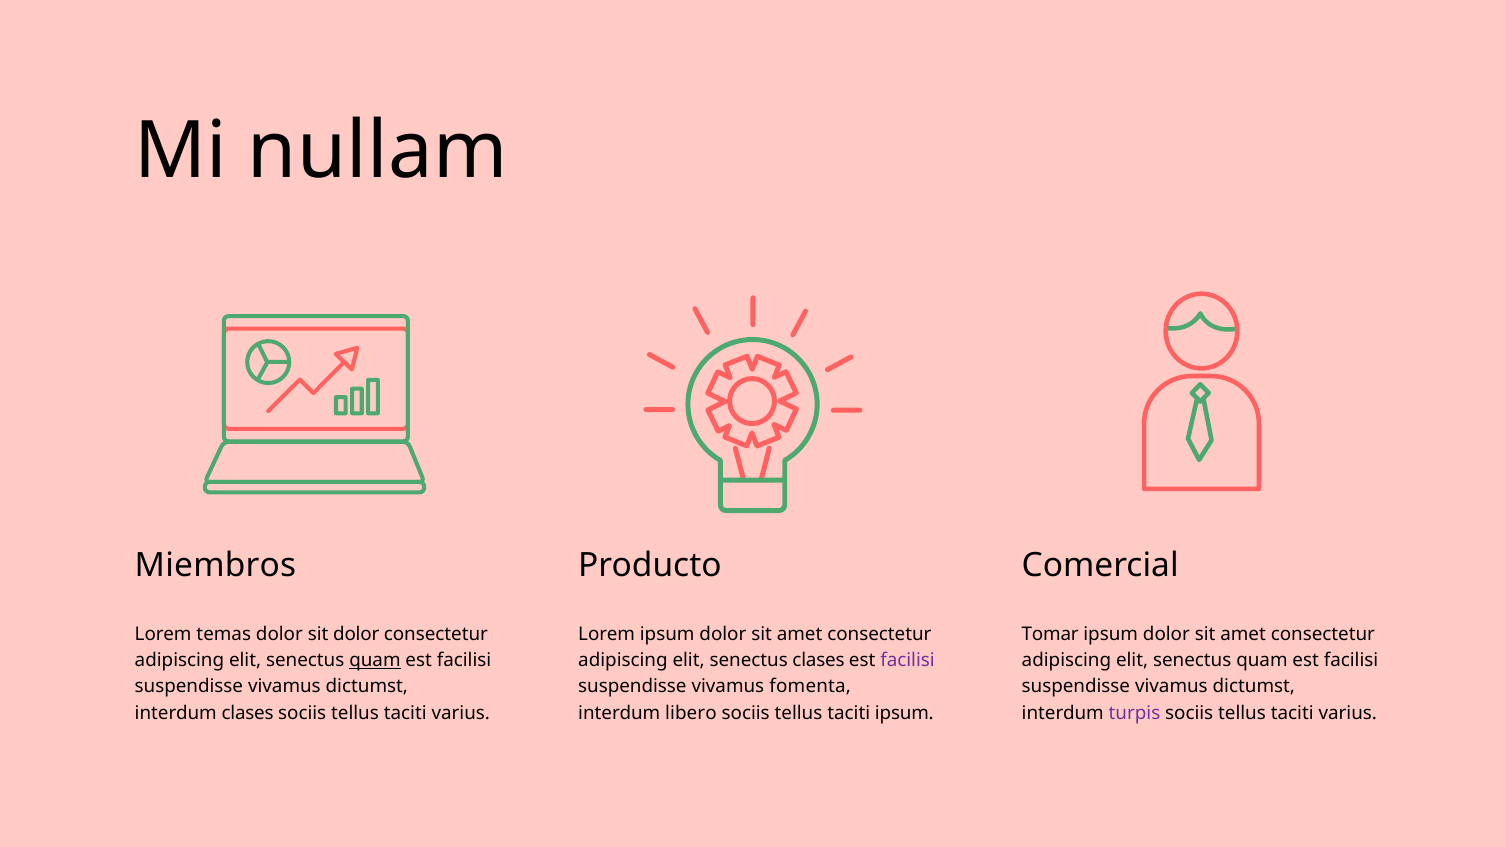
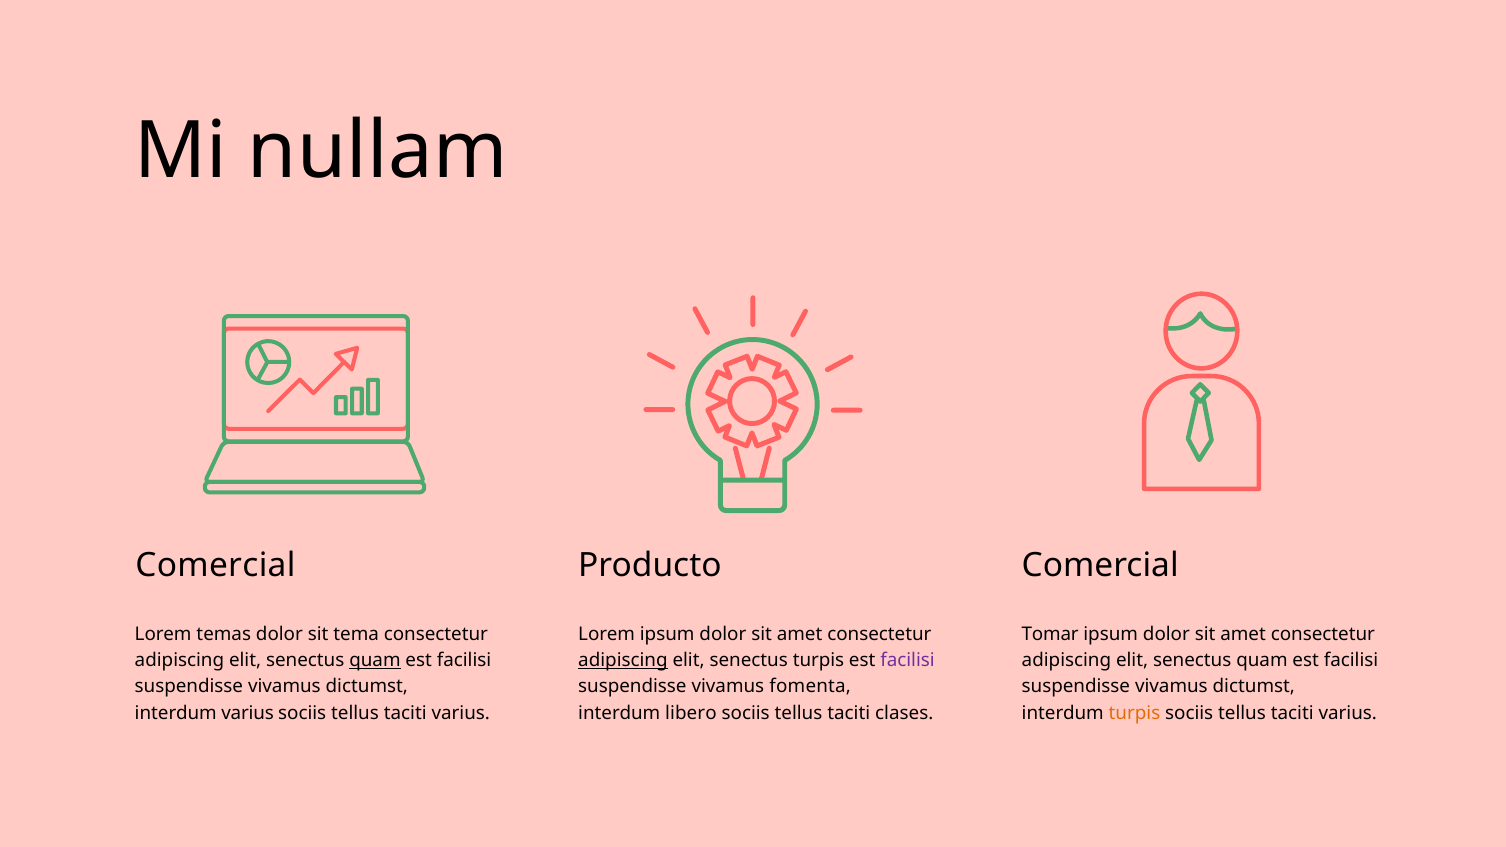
Miembros at (215, 566): Miembros -> Comercial
sit dolor: dolor -> tema
adipiscing at (623, 660) underline: none -> present
senectus clases: clases -> turpis
interdum clases: clases -> varius
taciti ipsum: ipsum -> clases
turpis at (1134, 713) colour: purple -> orange
